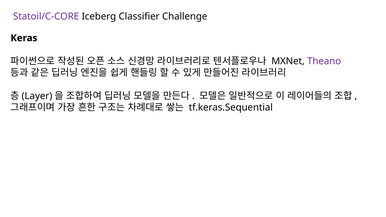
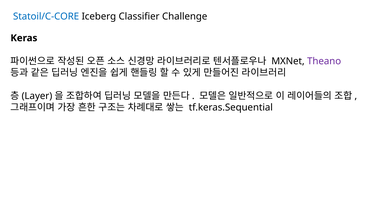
Statoil/C-CORE colour: purple -> blue
